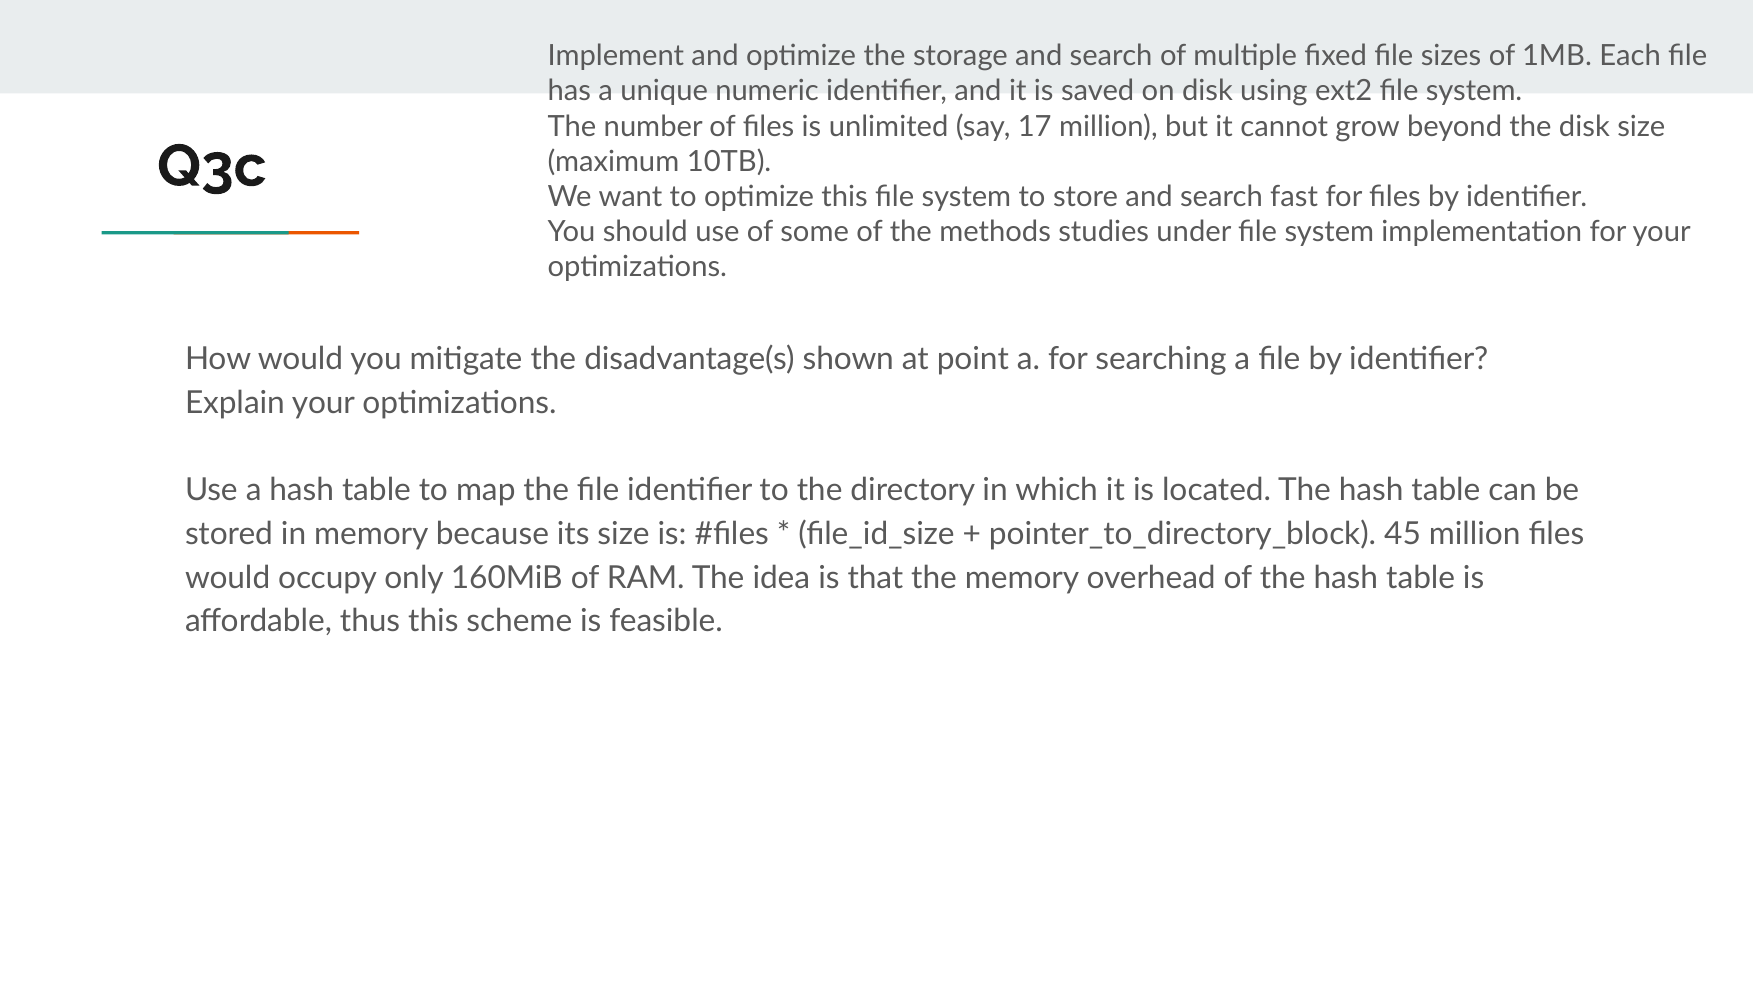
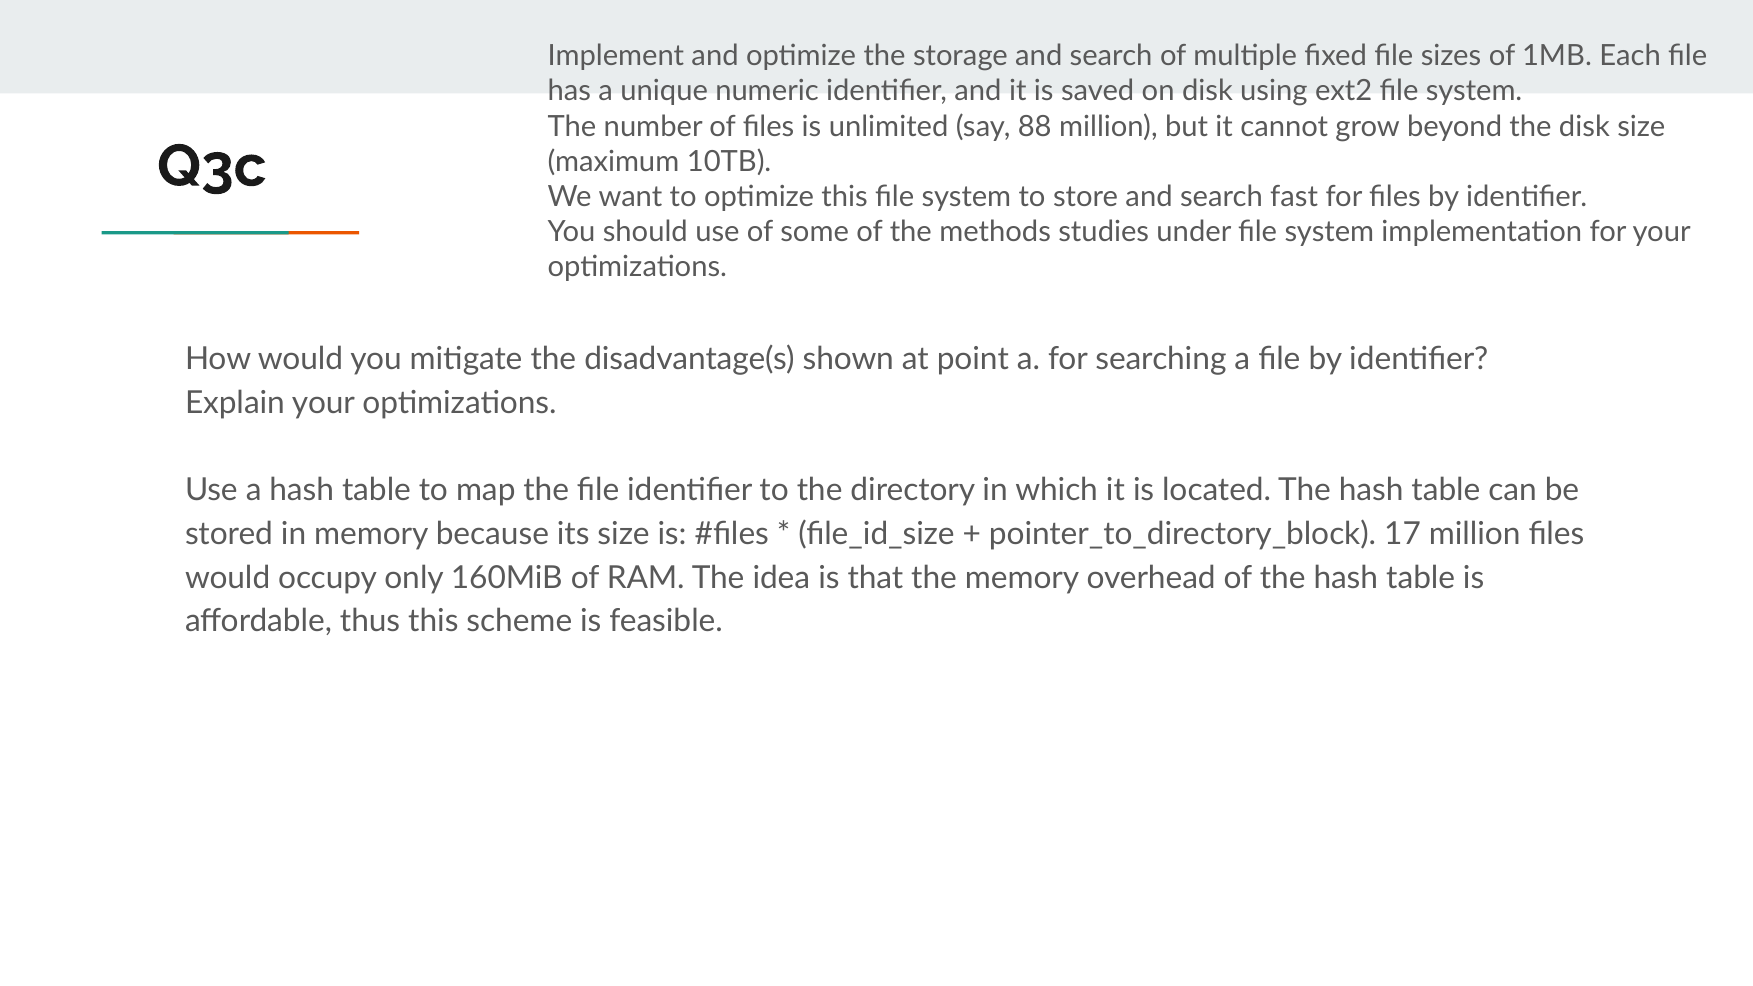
17: 17 -> 88
45: 45 -> 17
